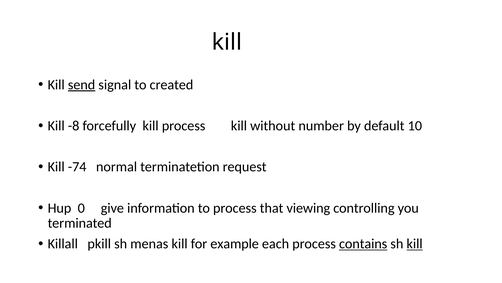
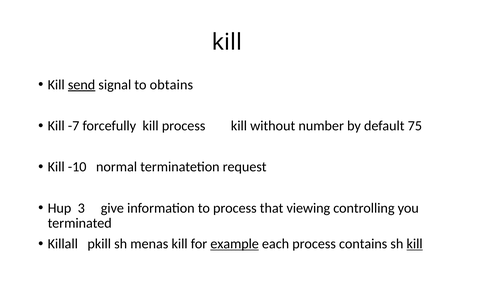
created: created -> obtains
-8: -8 -> -7
10: 10 -> 75
-74: -74 -> -10
0: 0 -> 3
example underline: none -> present
contains underline: present -> none
